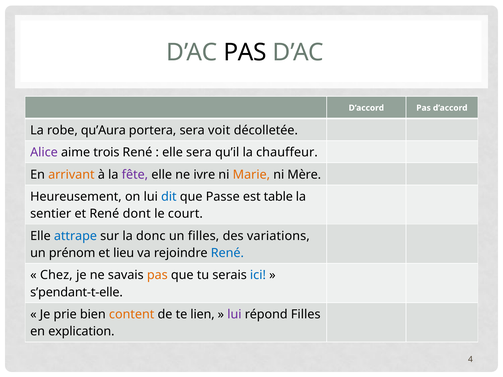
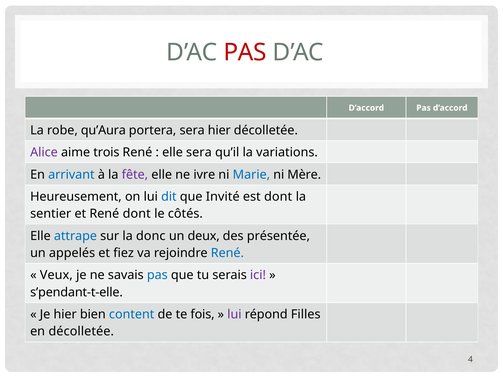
PAS at (245, 53) colour: black -> red
sera voit: voit -> hier
chauffeur: chauffeur -> variations
arrivant colour: orange -> blue
Marie colour: orange -> blue
Passe: Passe -> Invité
est table: table -> dont
court: court -> côtés
un filles: filles -> deux
variations: variations -> présentée
prénom: prénom -> appelés
lieu: lieu -> fiez
Chez: Chez -> Veux
pas at (157, 275) colour: orange -> blue
ici colour: blue -> purple
Je prie: prie -> hier
content colour: orange -> blue
lien: lien -> fois
en explication: explication -> décolletée
